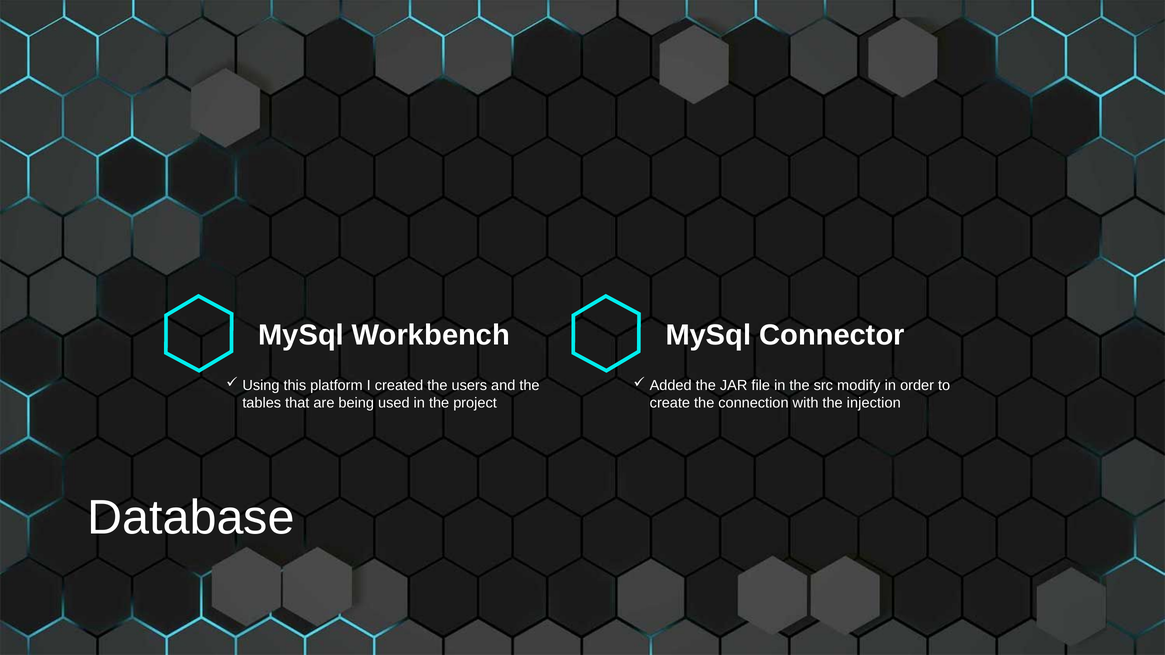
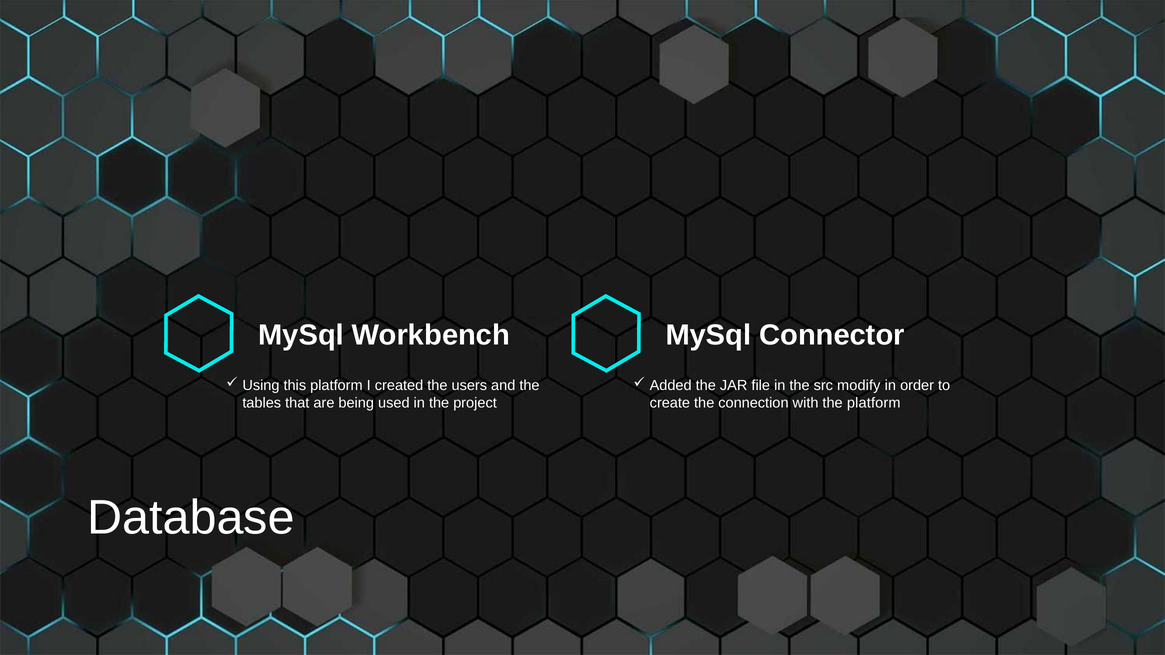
the injection: injection -> platform
